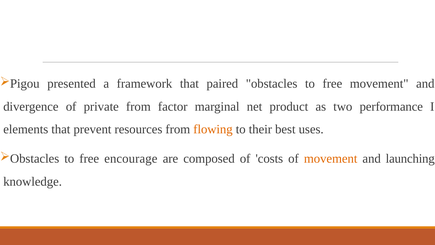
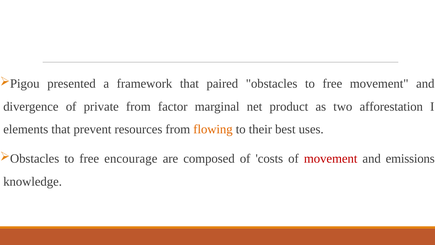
performance: performance -> afforestation
movement at (331, 158) colour: orange -> red
launching: launching -> emissions
